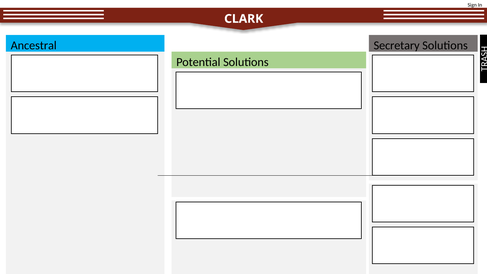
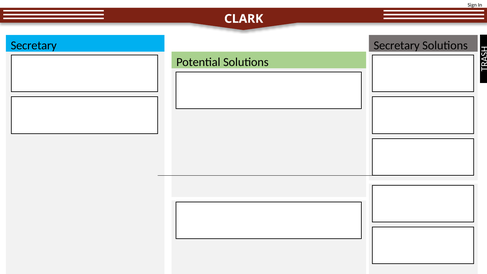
Ancestral at (34, 46): Ancestral -> Secretary
